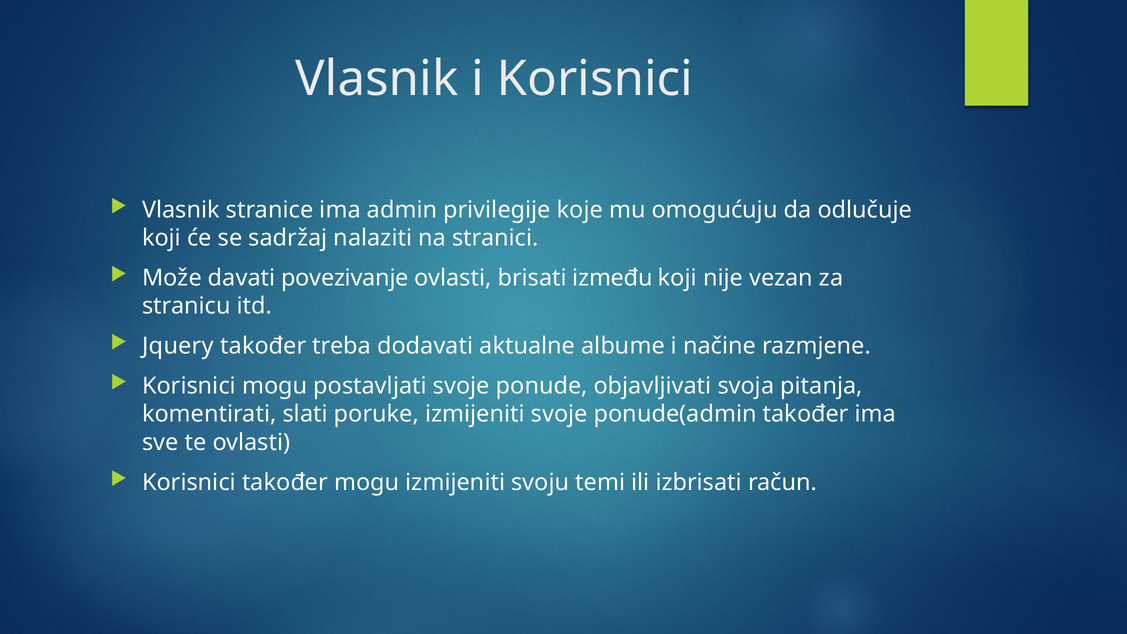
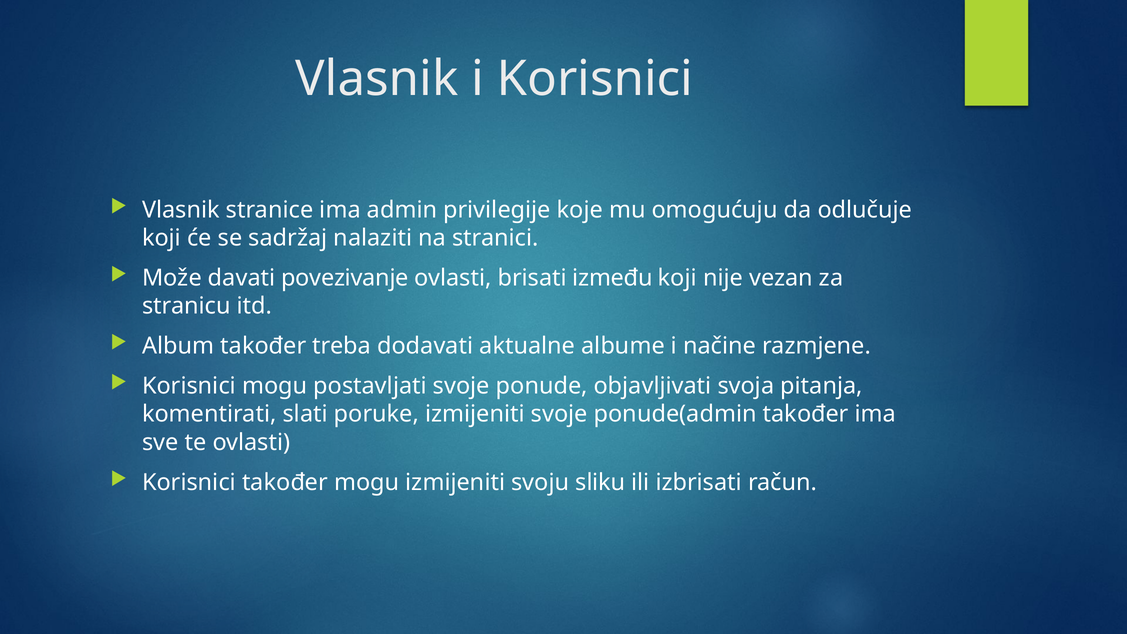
Jquery: Jquery -> Album
temi: temi -> sliku
